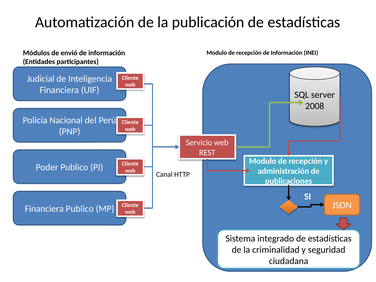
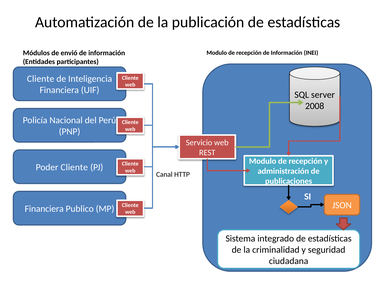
Judicial at (41, 79): Judicial -> Cliente
Poder Publico: Publico -> Cliente
